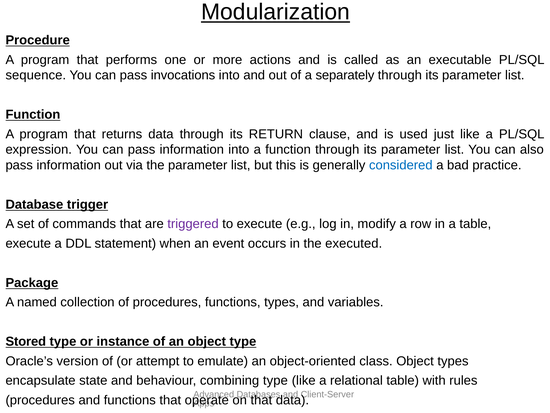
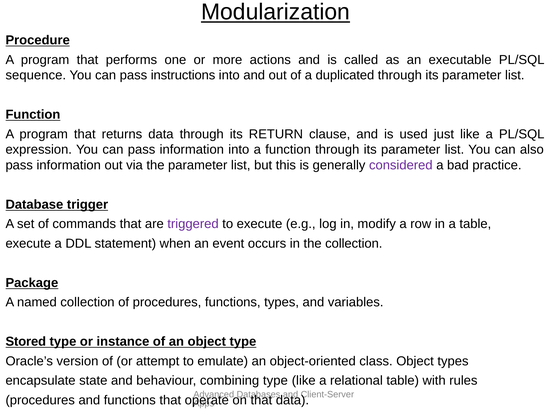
invocations: invocations -> instructions
separately: separately -> duplicated
considered colour: blue -> purple
the executed: executed -> collection
